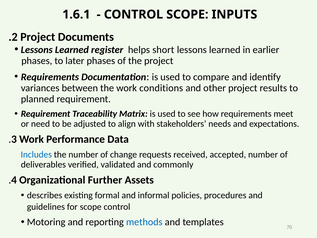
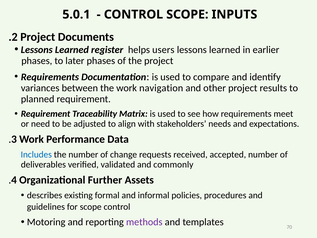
1.6.1: 1.6.1 -> 5.0.1
short: short -> users
conditions: conditions -> navigation
methods colour: blue -> purple
